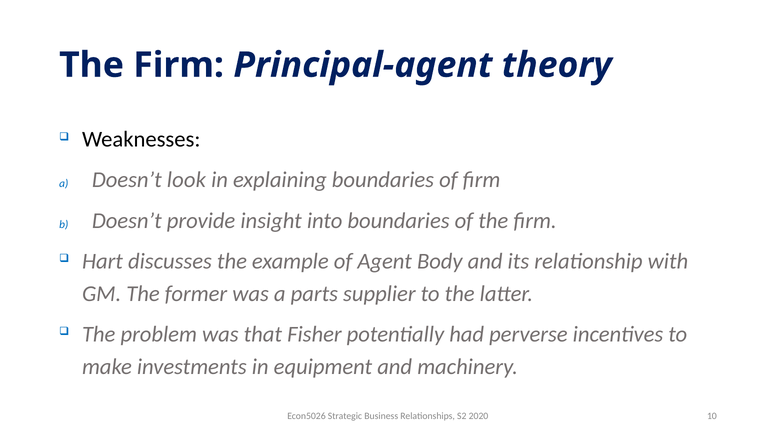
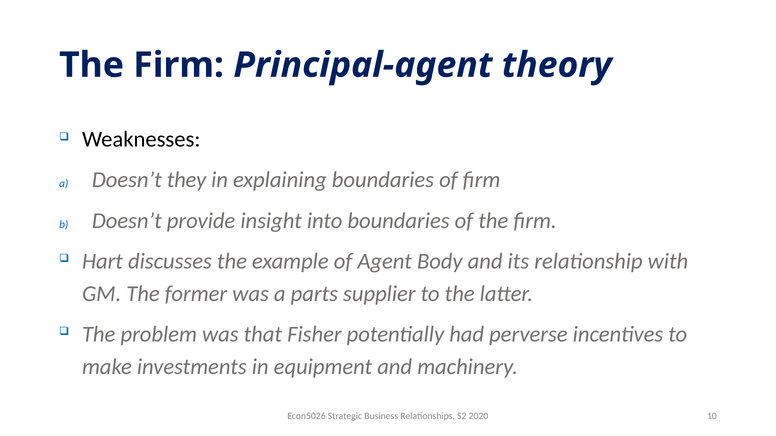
look: look -> they
